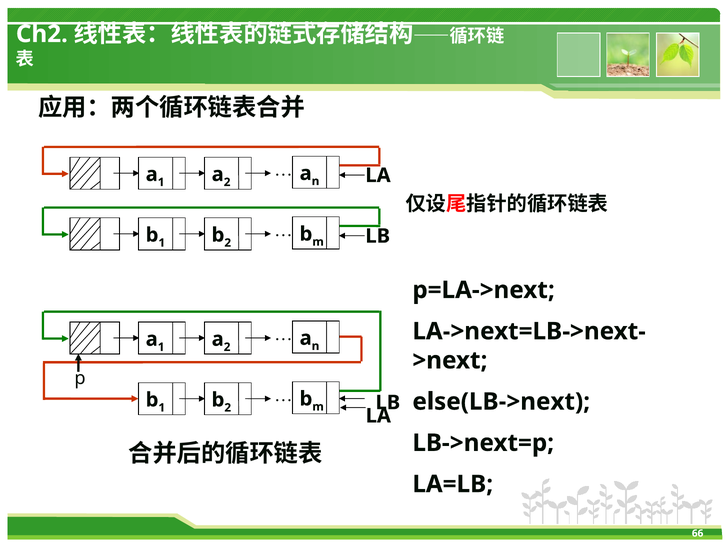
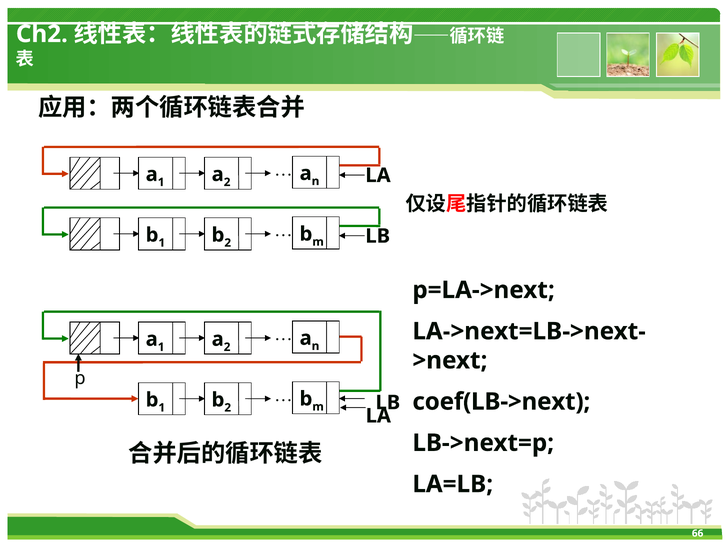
else(LB->next: else(LB->next -> coef(LB->next
